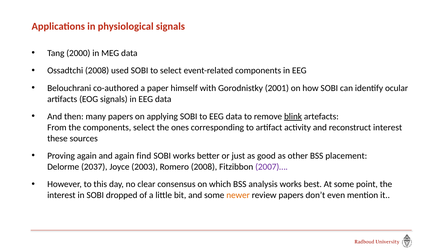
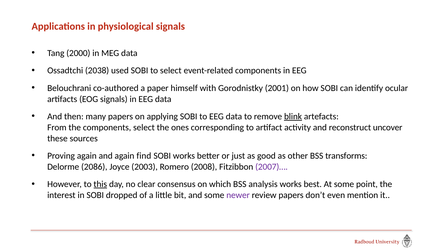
Ossadtchi 2008: 2008 -> 2038
reconstruct interest: interest -> uncover
placement: placement -> transforms
2037: 2037 -> 2086
this underline: none -> present
newer colour: orange -> purple
